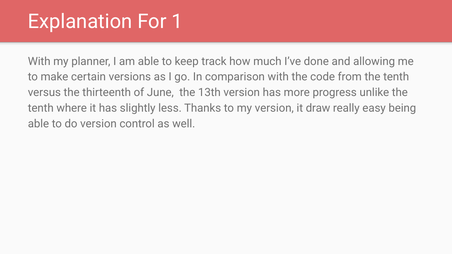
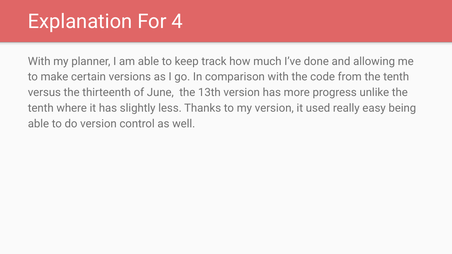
1: 1 -> 4
draw: draw -> used
